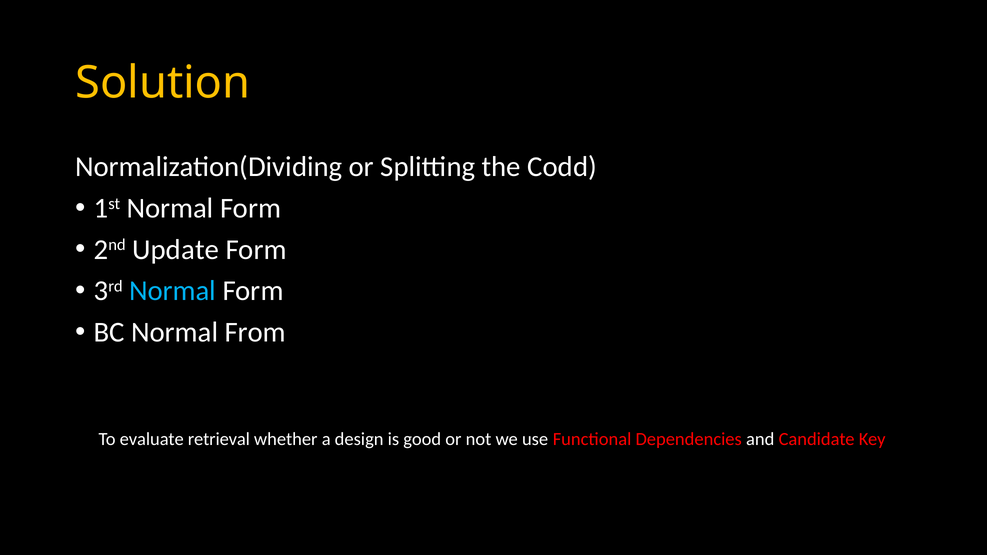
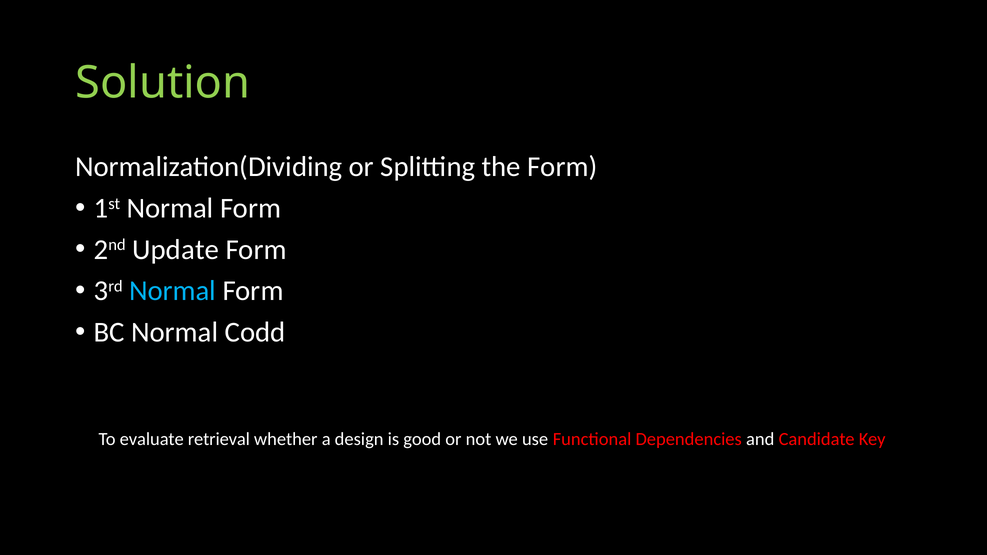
Solution colour: yellow -> light green
the Codd: Codd -> Form
From: From -> Codd
